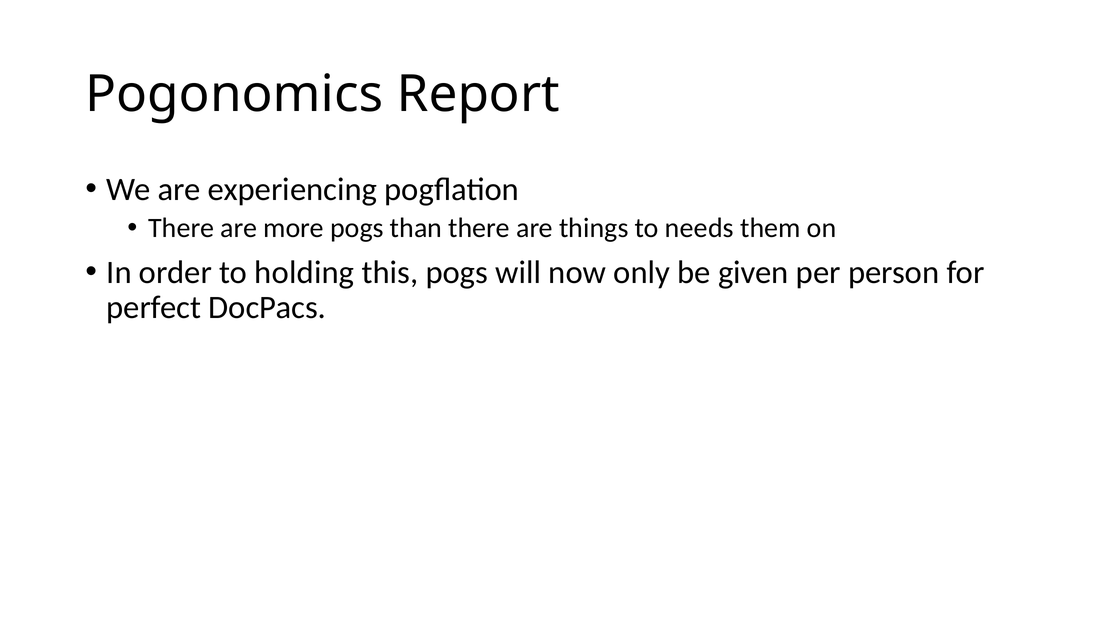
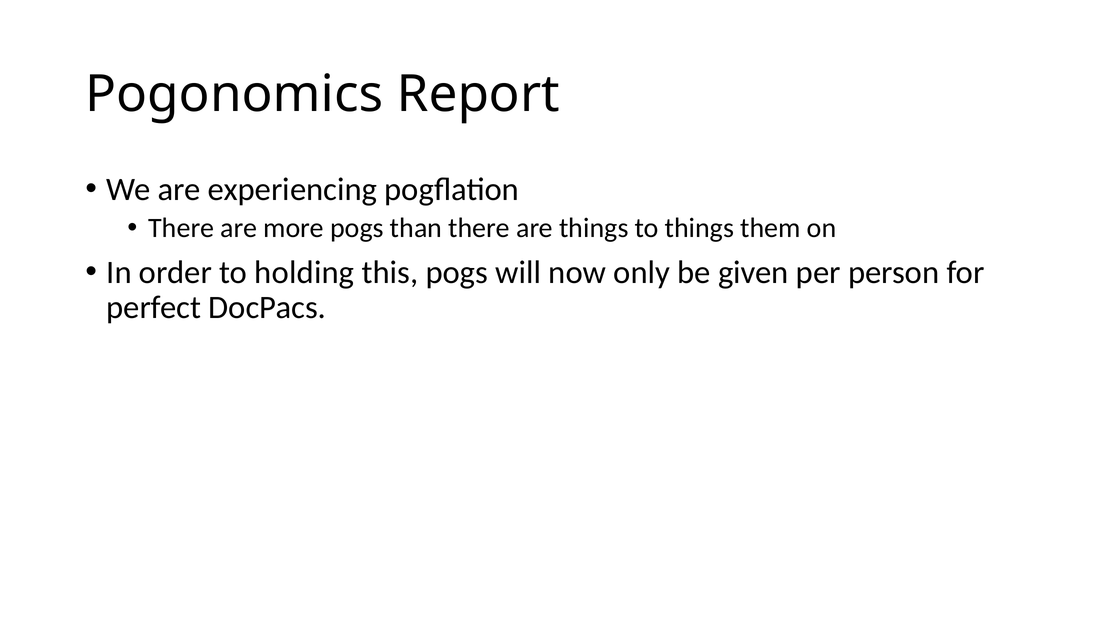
to needs: needs -> things
